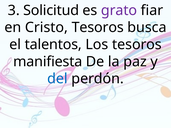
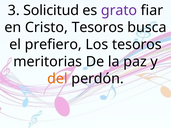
talentos: talentos -> prefiero
manifiesta: manifiesta -> meritorias
del colour: blue -> orange
